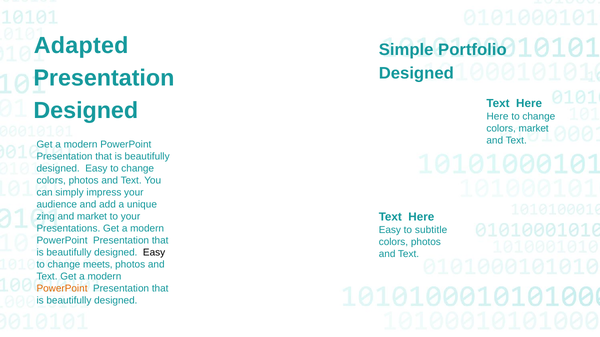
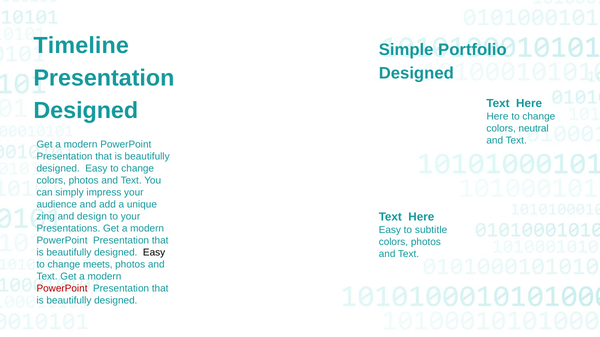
Adapted: Adapted -> Timeline
colors market: market -> neutral
and market: market -> design
PowerPoint at (62, 289) colour: orange -> red
